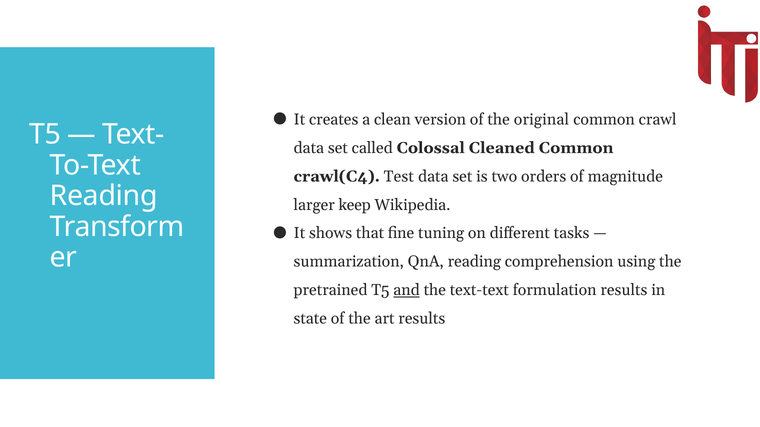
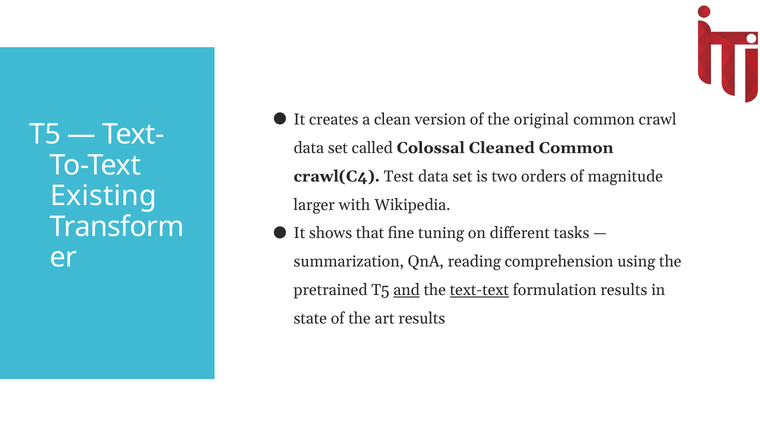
Reading at (104, 196): Reading -> Existing
keep: keep -> with
text-text underline: none -> present
